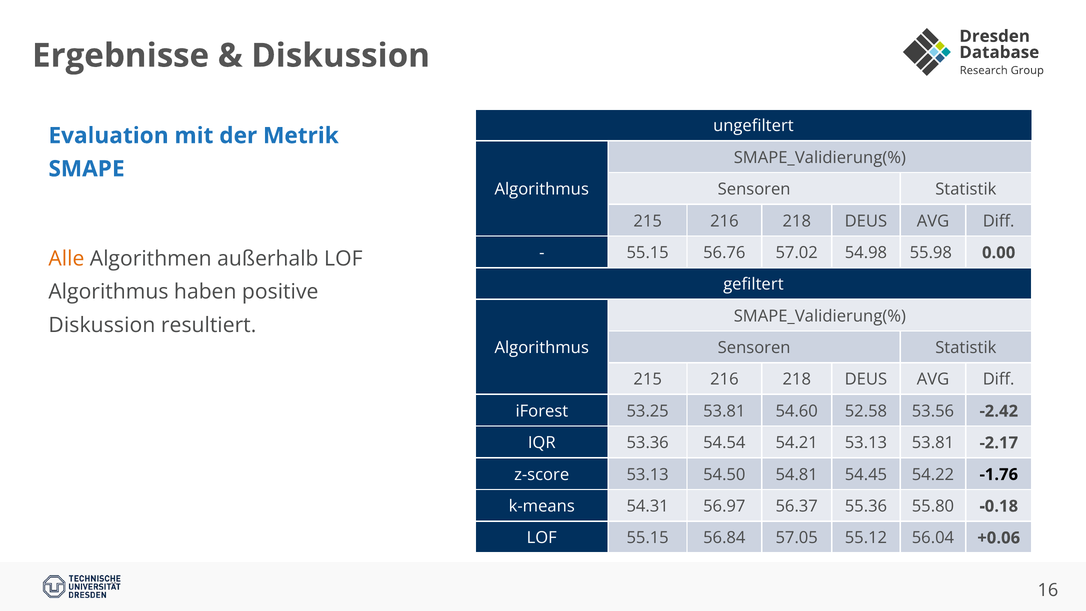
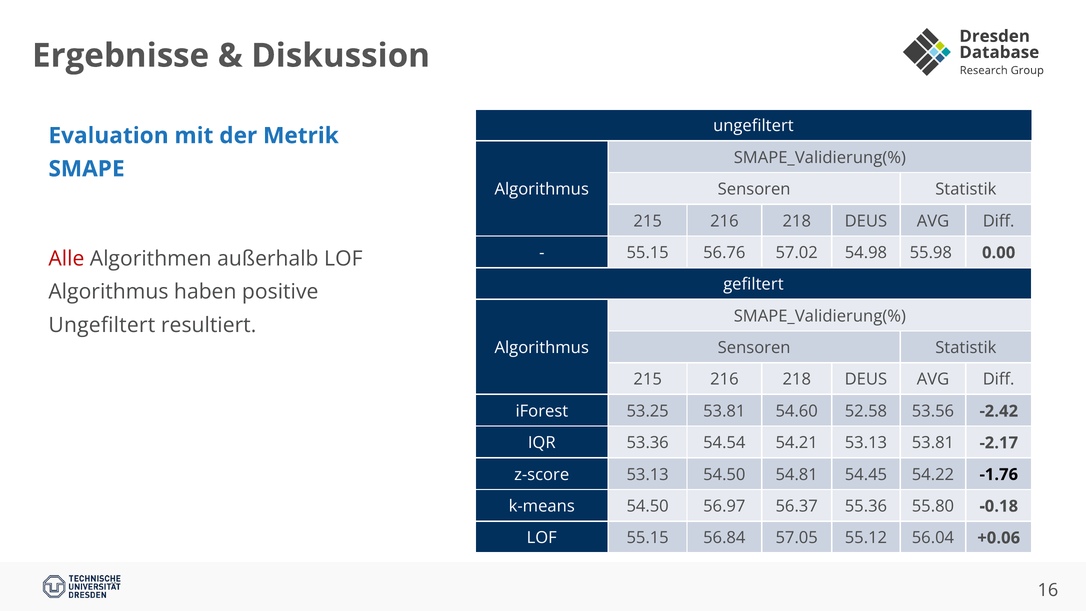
Alle colour: orange -> red
Diskussion at (102, 325): Diskussion -> Ungefiltert
k-means 54.31: 54.31 -> 54.50
